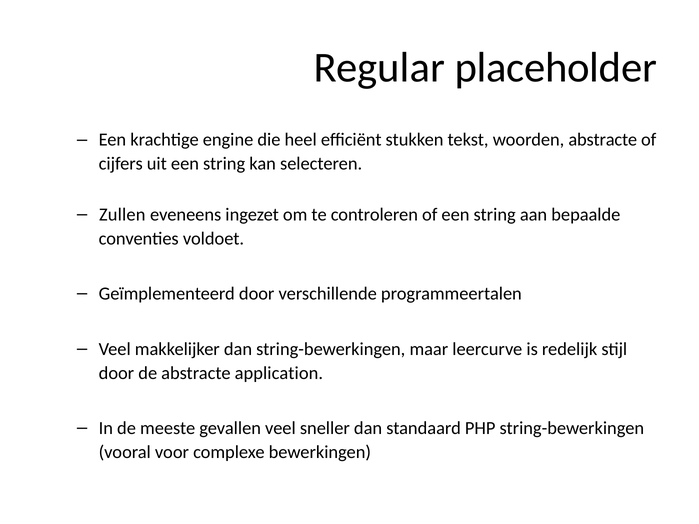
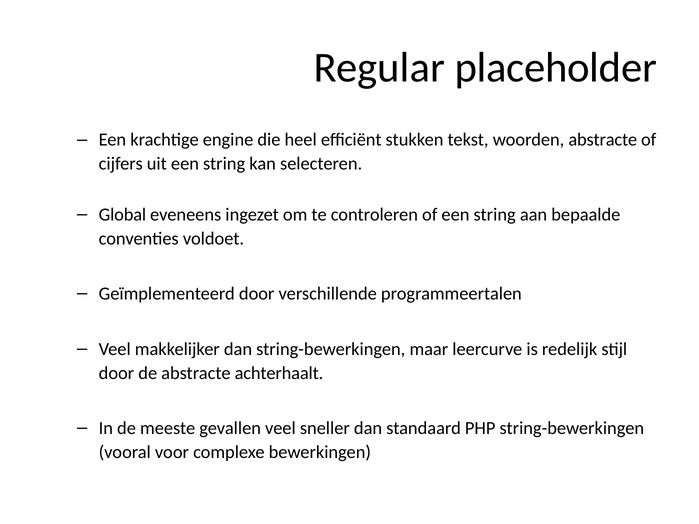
Zullen: Zullen -> Global
application: application -> achterhaalt
